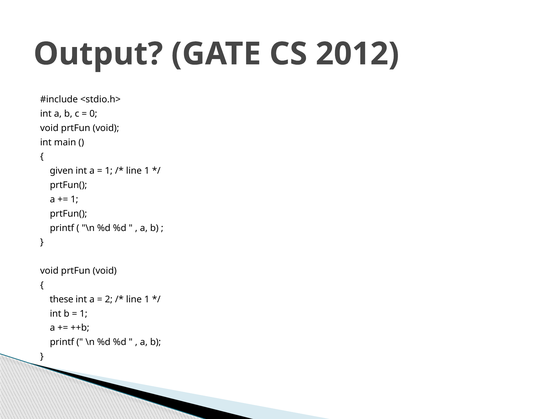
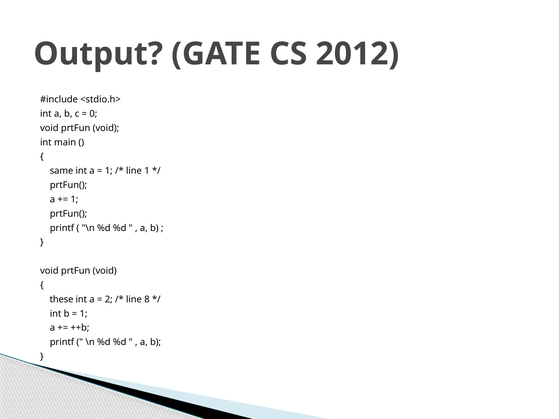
given: given -> same
1 at (147, 300): 1 -> 8
